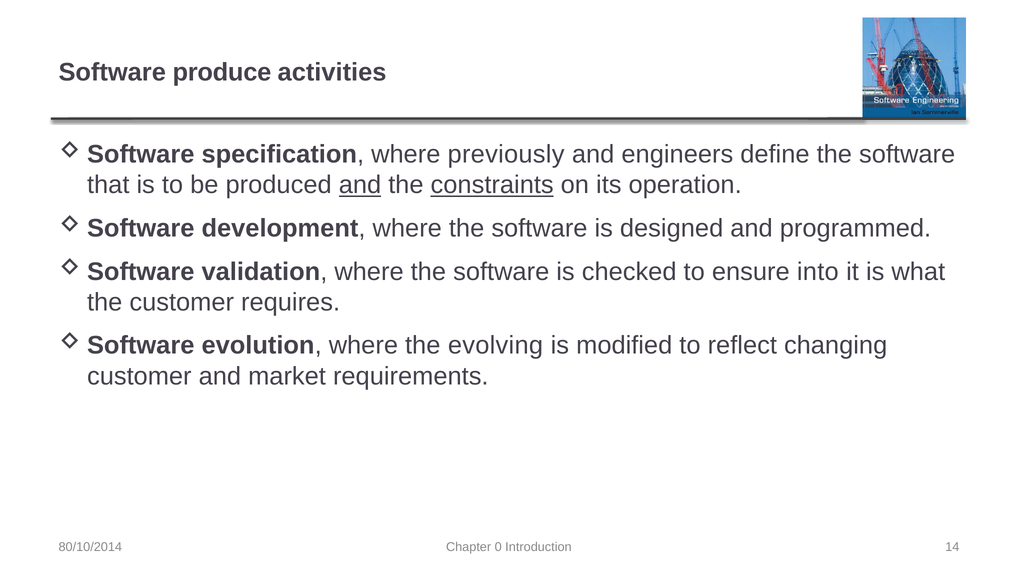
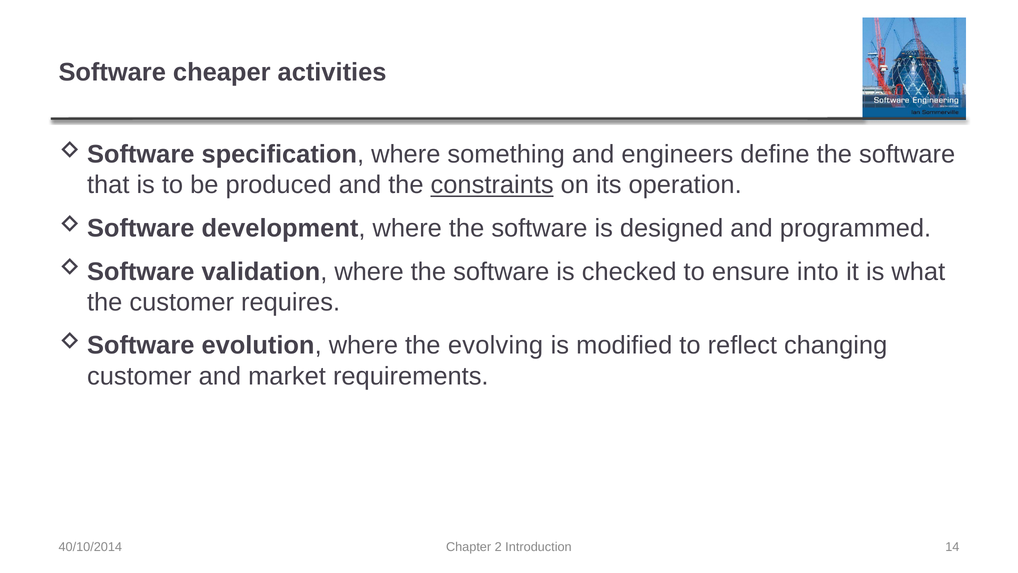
produce: produce -> cheaper
previously: previously -> something
and at (360, 185) underline: present -> none
80/10/2014: 80/10/2014 -> 40/10/2014
0: 0 -> 2
